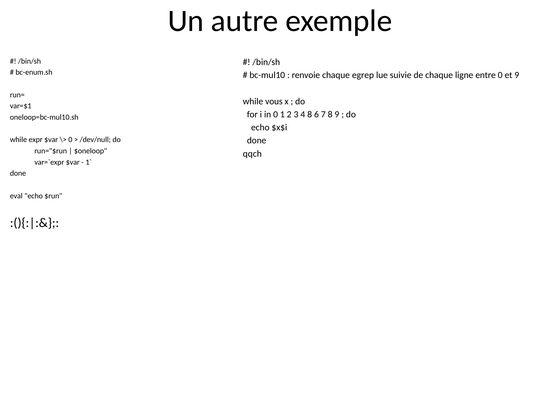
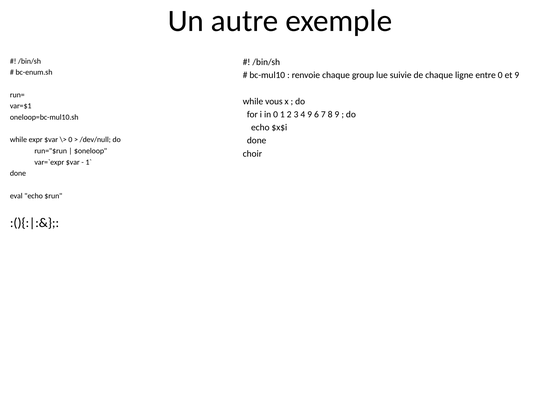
egrep: egrep -> group
4 8: 8 -> 9
qqch: qqch -> choir
